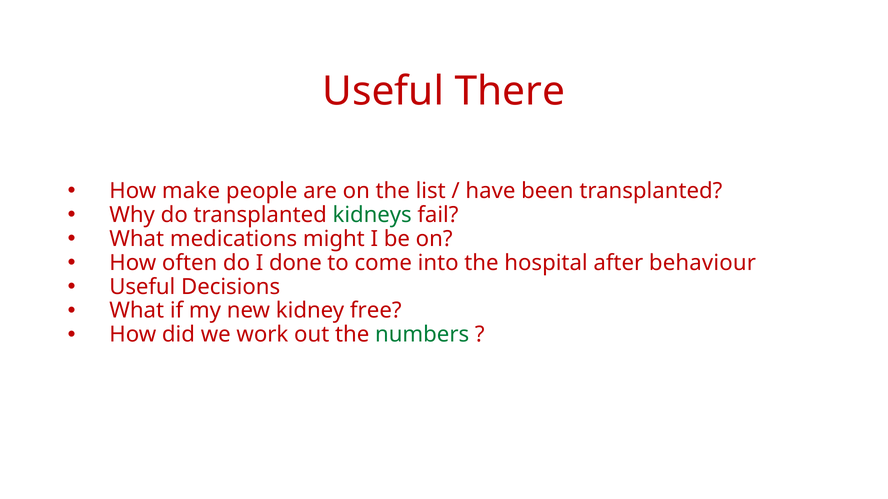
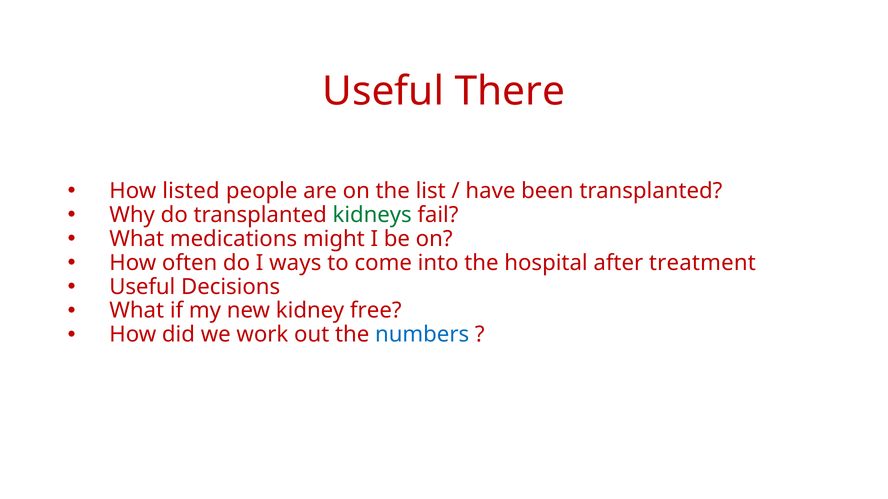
make: make -> listed
done: done -> ways
behaviour: behaviour -> treatment
numbers colour: green -> blue
